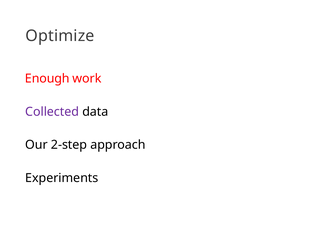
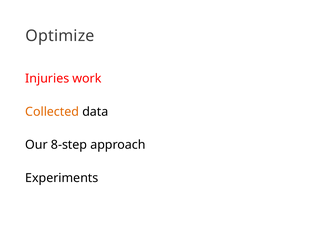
Enough: Enough -> Injuries
Collected colour: purple -> orange
2-step: 2-step -> 8-step
